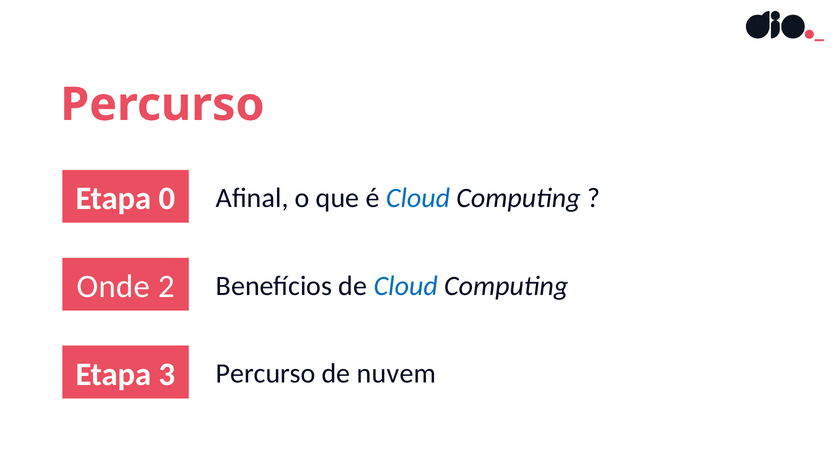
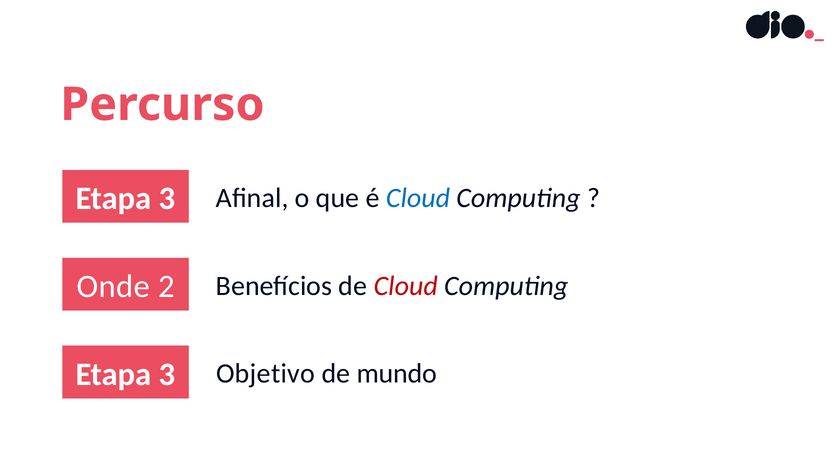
0 at (167, 199): 0 -> 3
Cloud at (406, 286) colour: blue -> red
3 Percurso: Percurso -> Objetivo
nuvem: nuvem -> mundo
